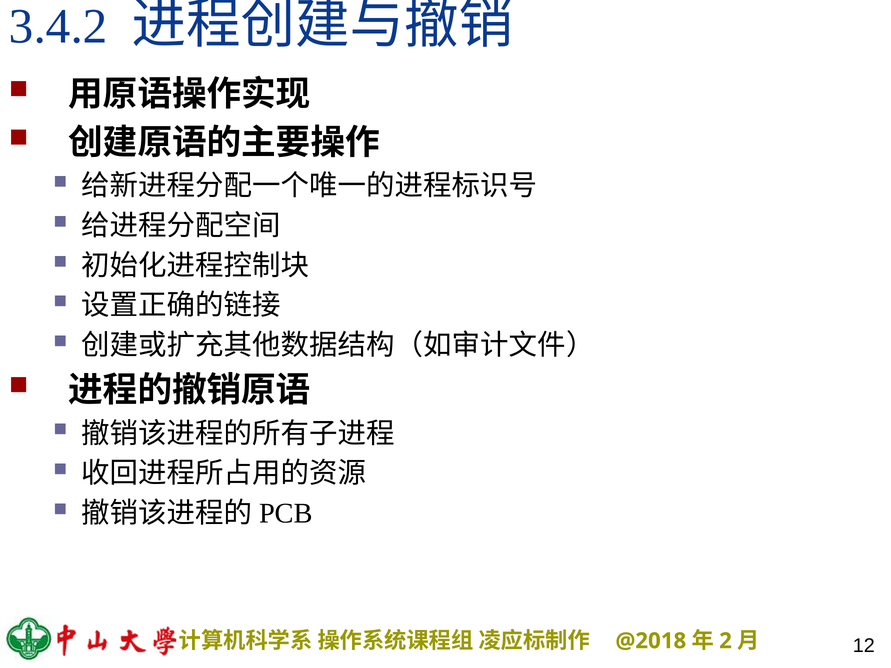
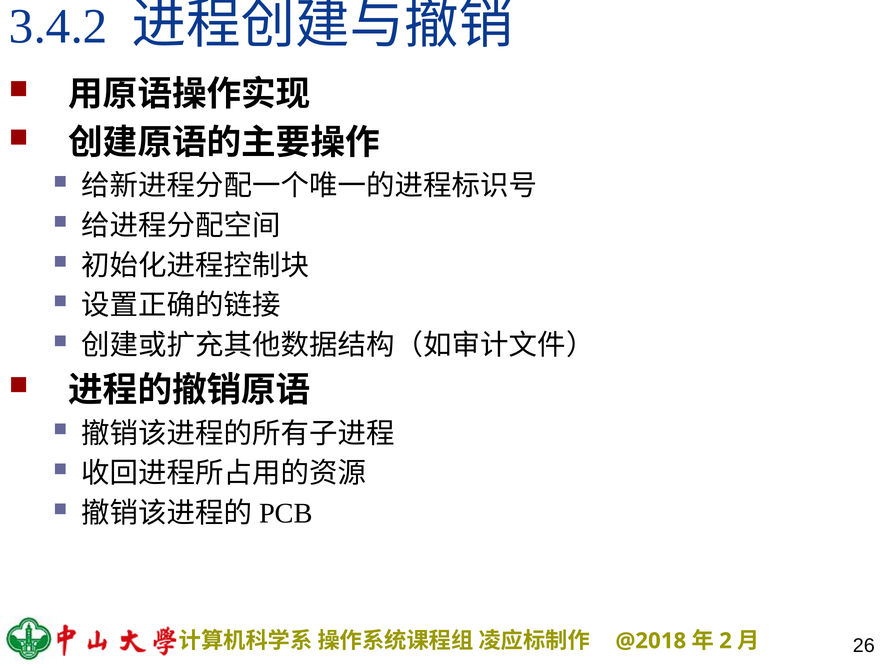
12: 12 -> 26
